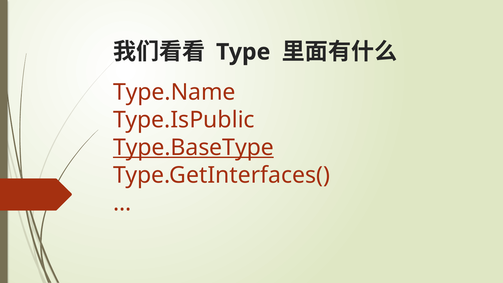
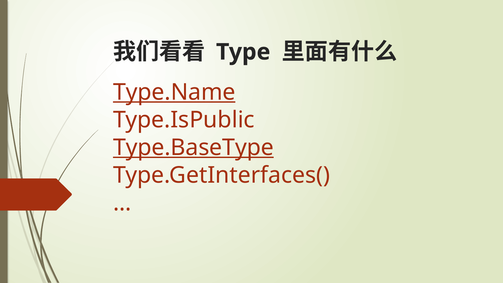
Type.Name underline: none -> present
